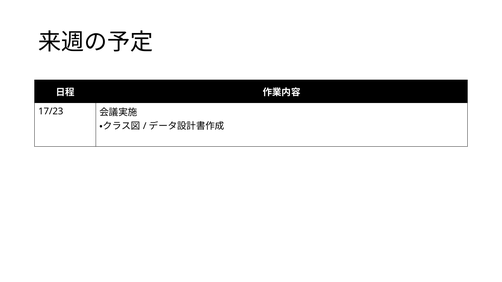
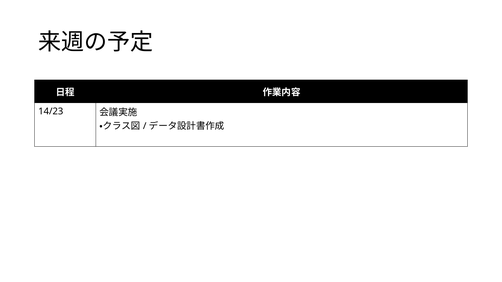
17/23: 17/23 -> 14/23
